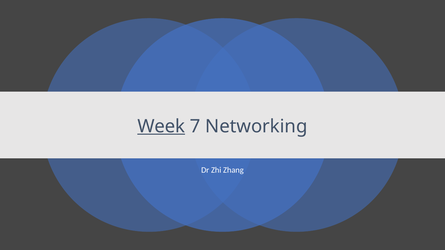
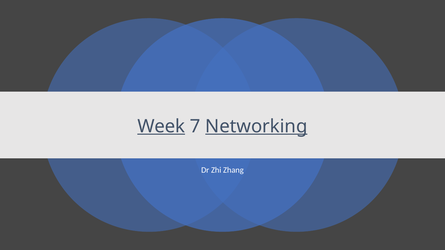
Networking underline: none -> present
